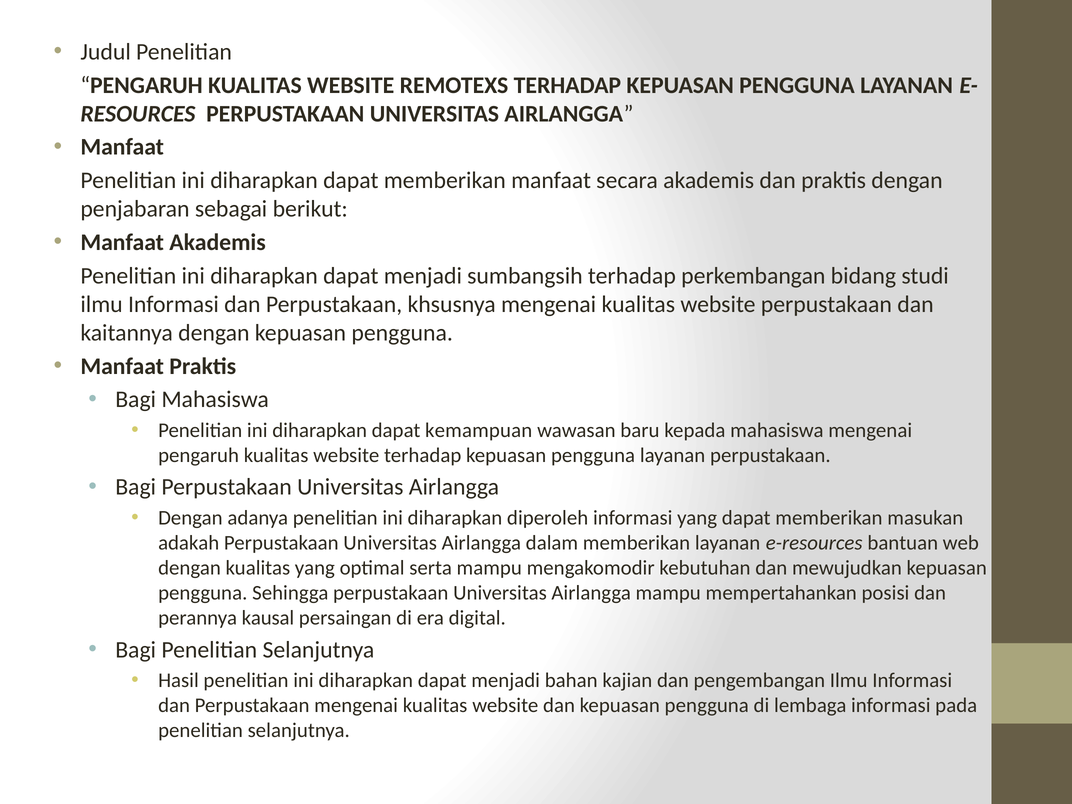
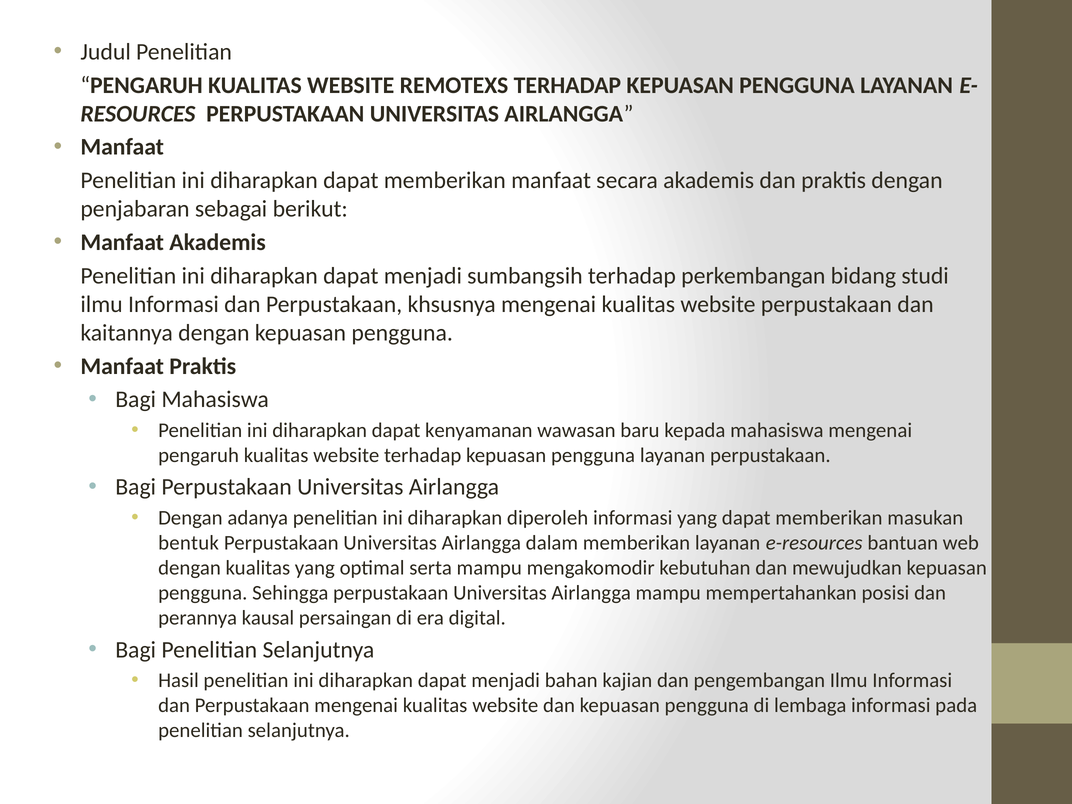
kemampuan: kemampuan -> kenyamanan
adakah: adakah -> bentuk
